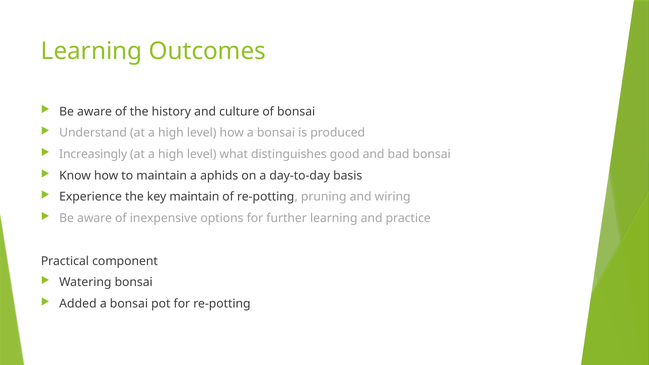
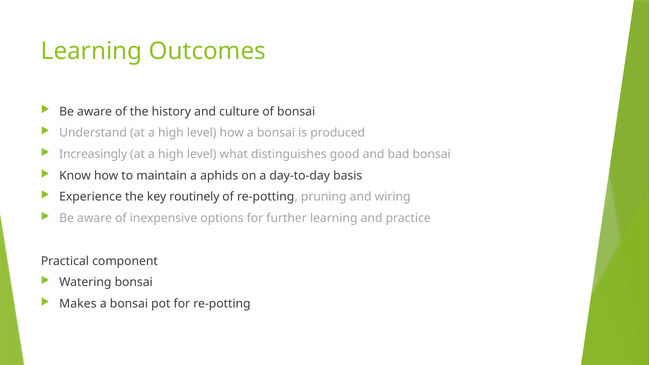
key maintain: maintain -> routinely
Added: Added -> Makes
